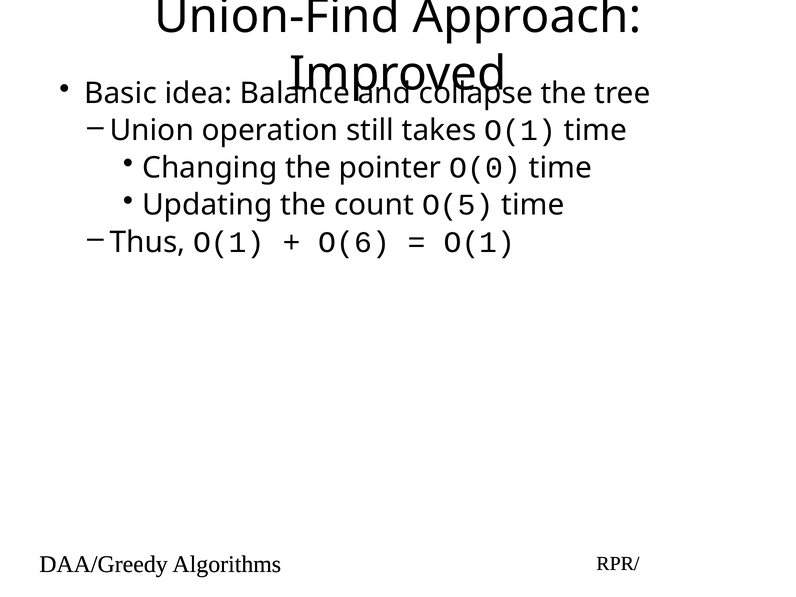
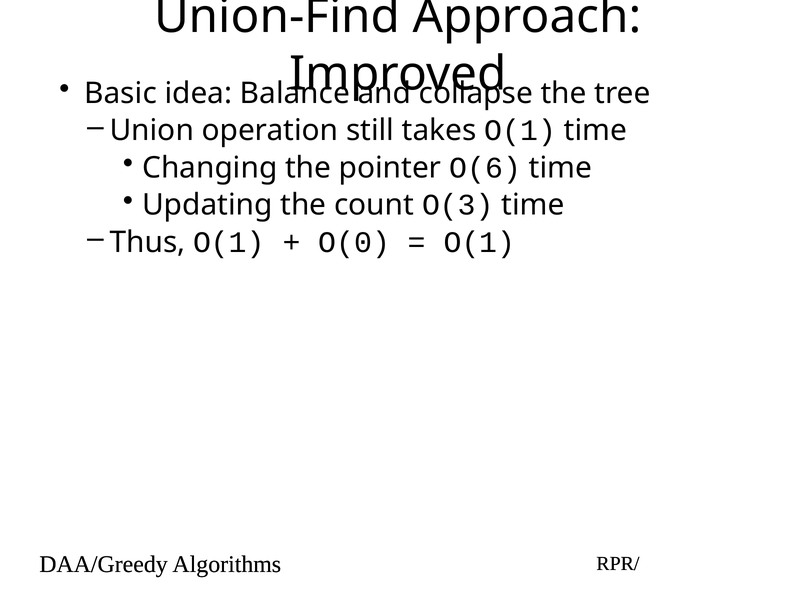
O(0: O(0 -> O(6
O(5: O(5 -> O(3
O(6: O(6 -> O(0
